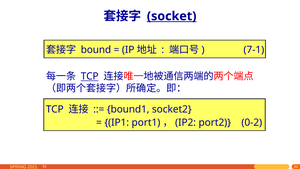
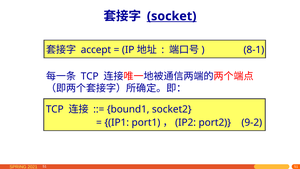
bound: bound -> accept
7-1: 7-1 -> 8-1
TCP at (90, 76) underline: present -> none
0-2: 0-2 -> 9-2
